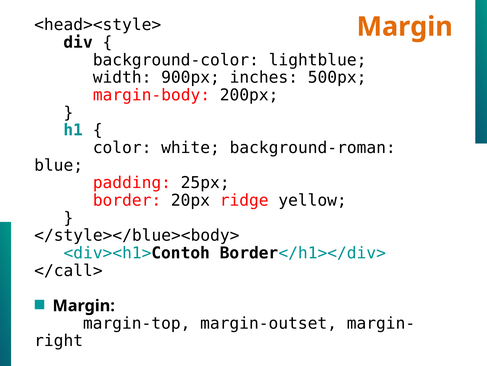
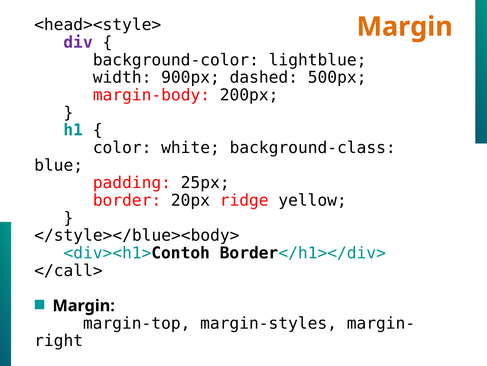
div colour: black -> purple
inches: inches -> dashed
background-roman: background-roman -> background-class
margin-outset: margin-outset -> margin-styles
